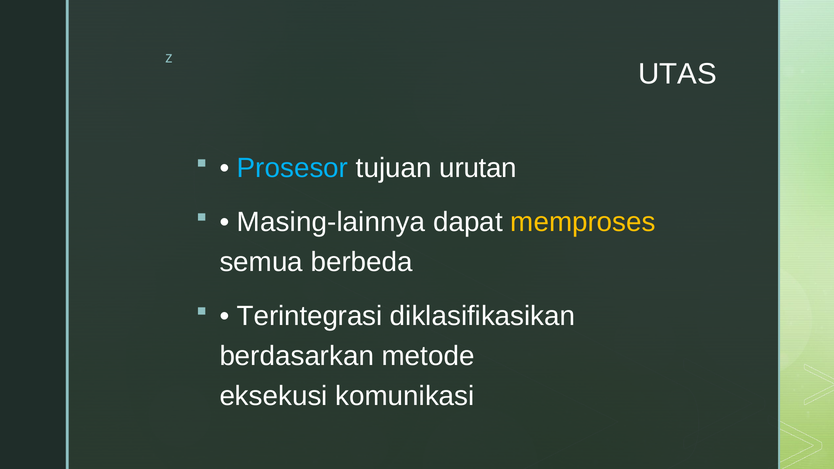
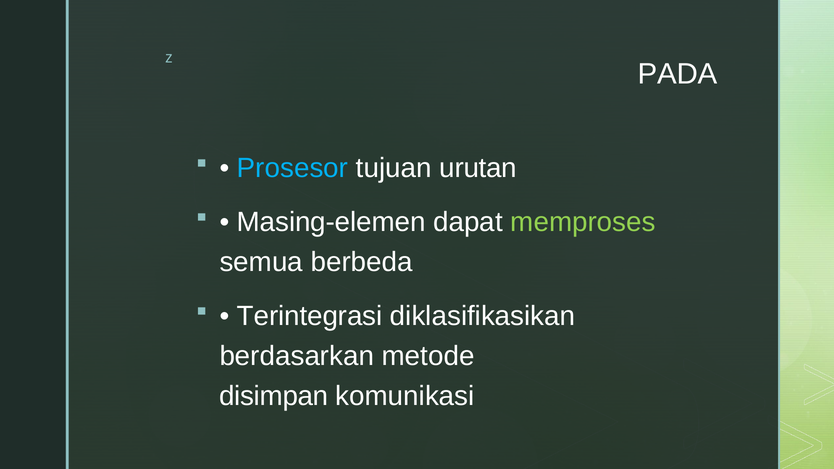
UTAS: UTAS -> PADA
Masing-lainnya: Masing-lainnya -> Masing-elemen
memproses colour: yellow -> light green
eksekusi: eksekusi -> disimpan
